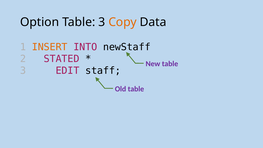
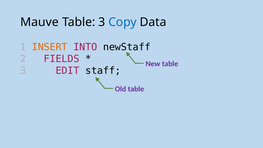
Option: Option -> Mauve
Copy colour: orange -> blue
STATED: STATED -> FIELDS
